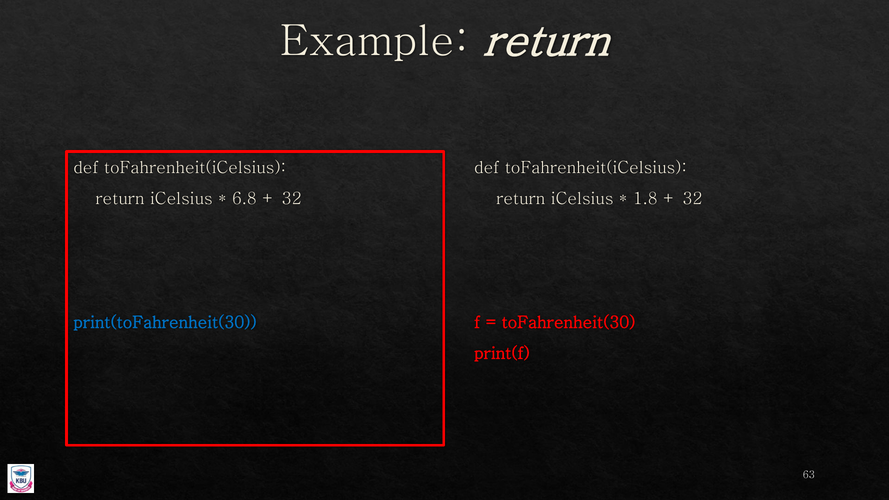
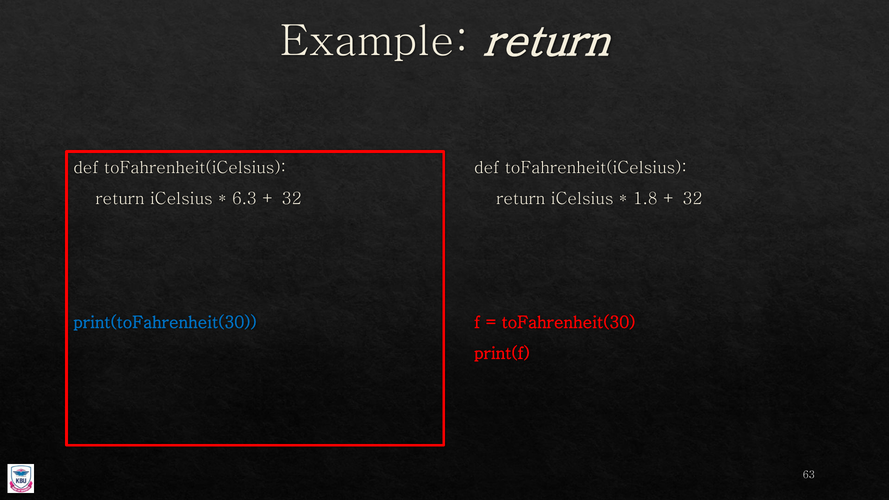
6.8: 6.8 -> 6.3
